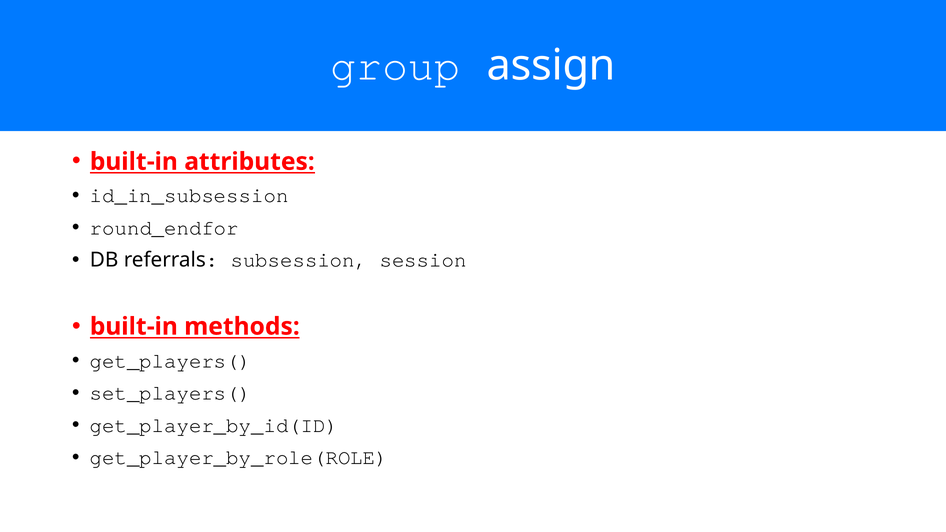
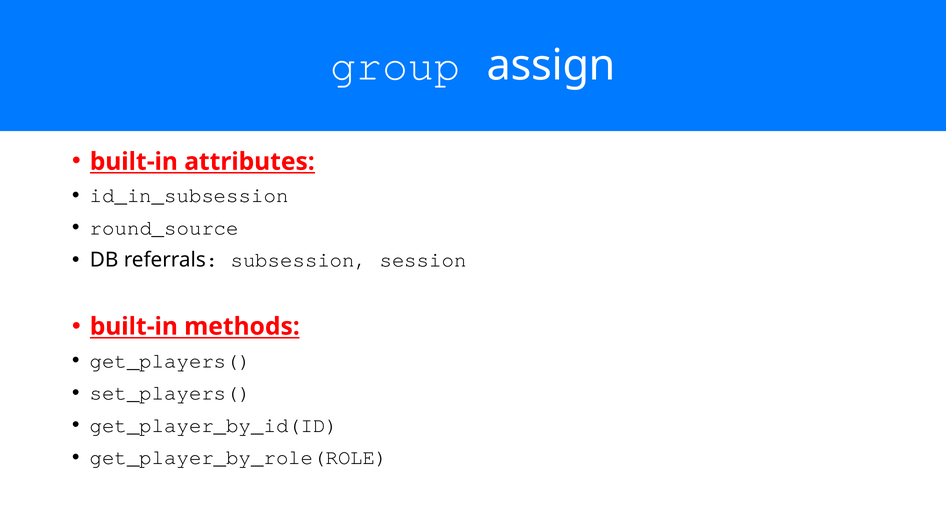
round_endfor: round_endfor -> round_source
